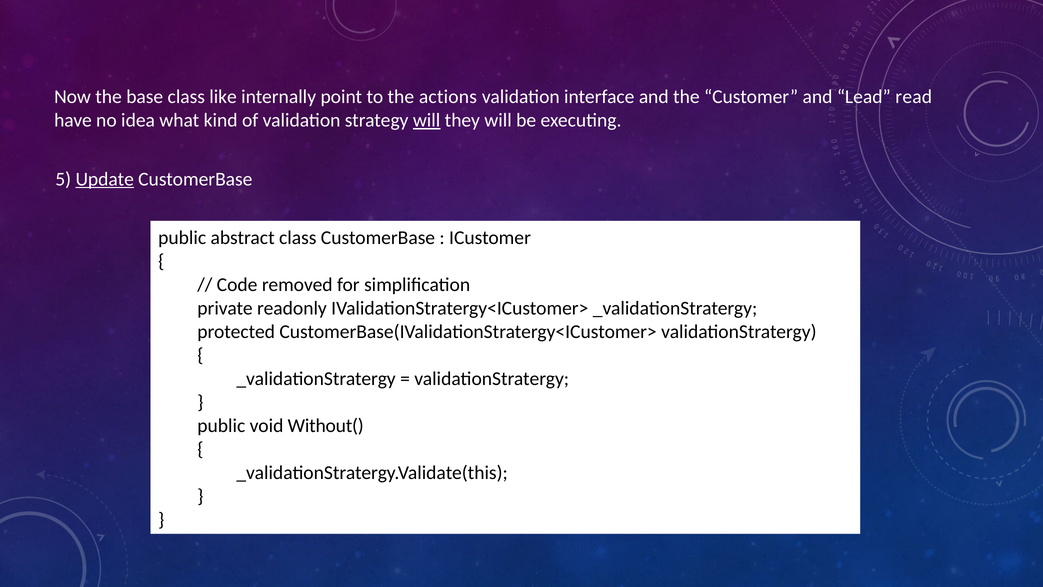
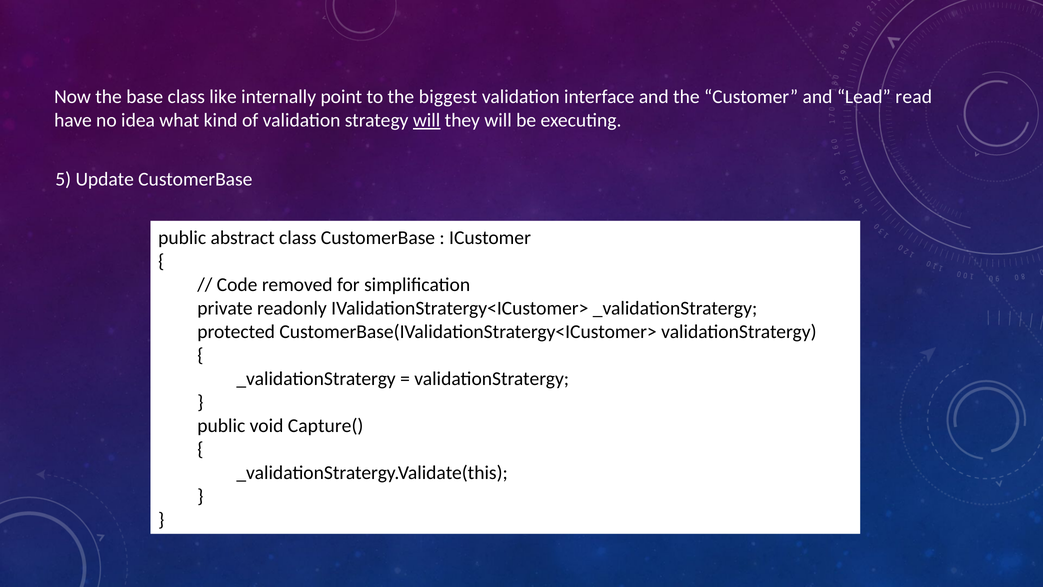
actions: actions -> biggest
Update underline: present -> none
Without(: Without( -> Capture(
